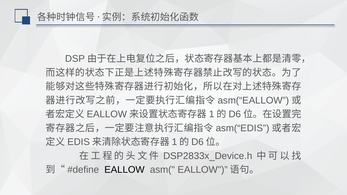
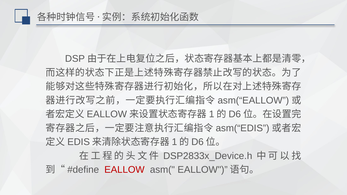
EALLOW colour: black -> red
